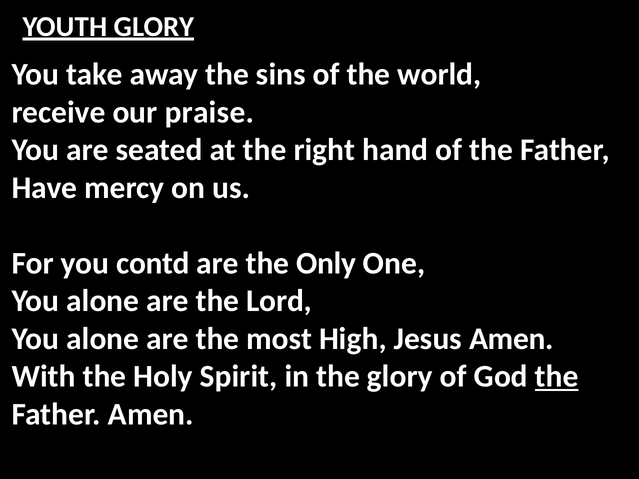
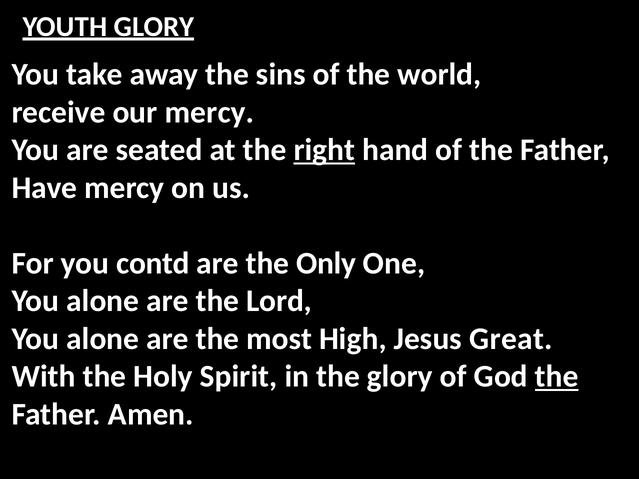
our praise: praise -> mercy
right underline: none -> present
Jesus Amen: Amen -> Great
